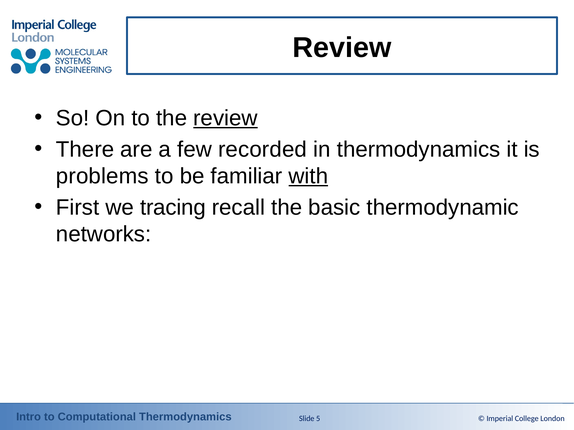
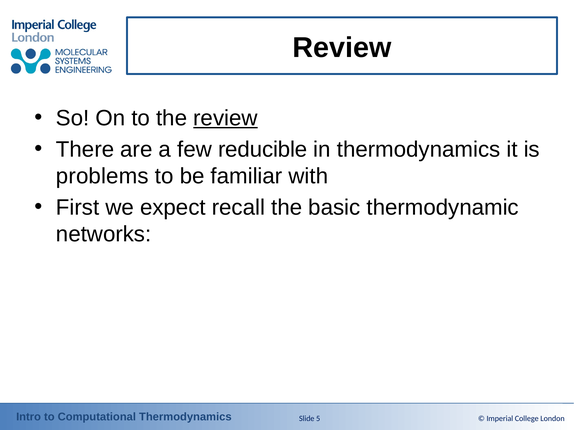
recorded: recorded -> reducible
with underline: present -> none
tracing: tracing -> expect
